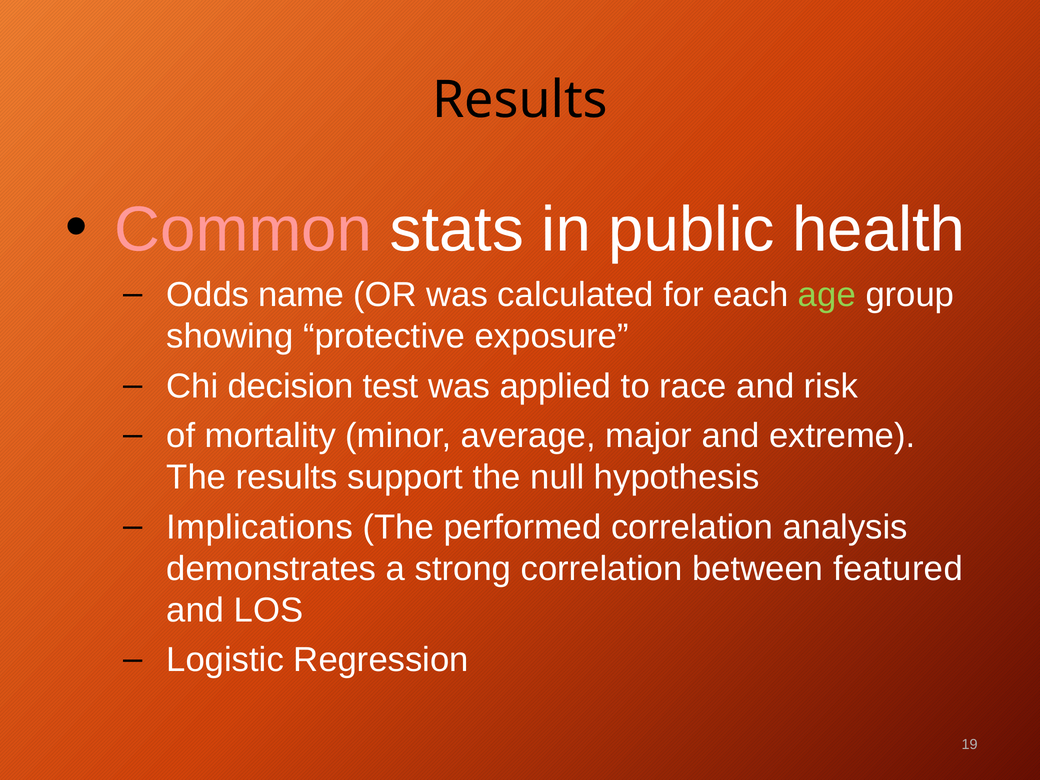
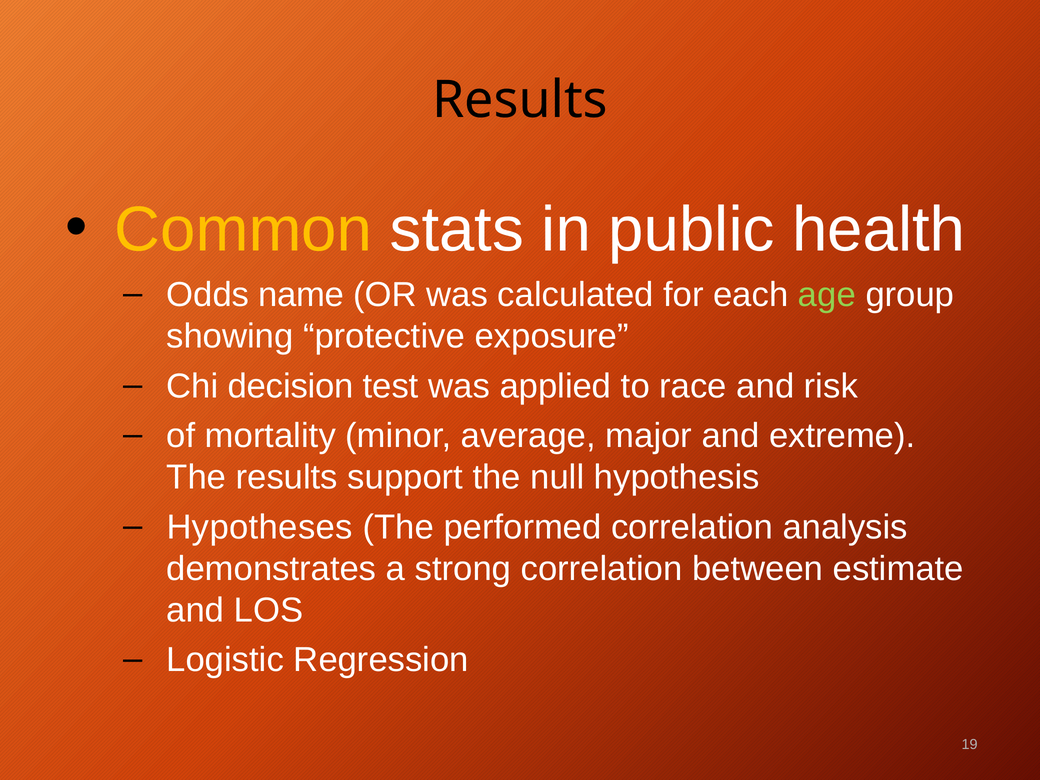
Common colour: pink -> yellow
Implications: Implications -> Hypotheses
featured: featured -> estimate
